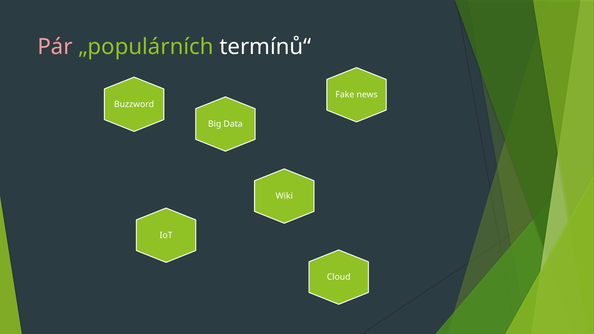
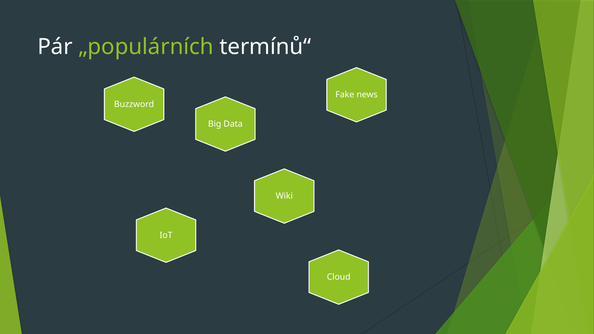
Pár colour: pink -> white
